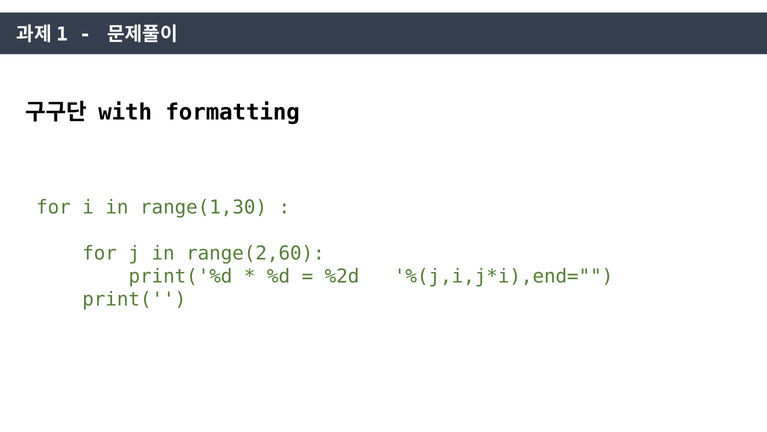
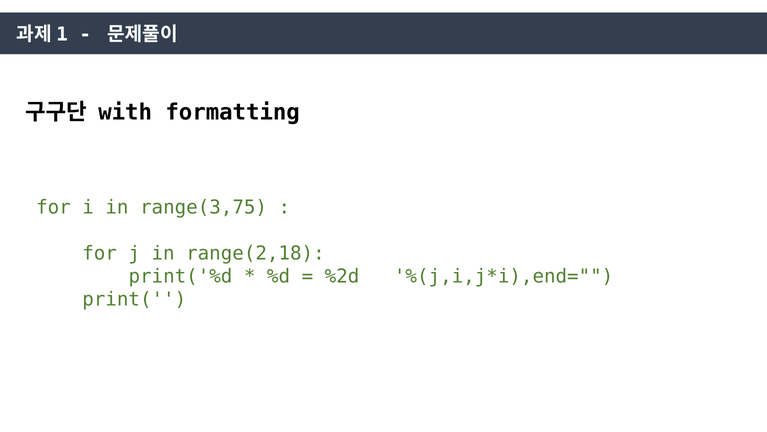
range(1,30: range(1,30 -> range(3,75
range(2,60: range(2,60 -> range(2,18
